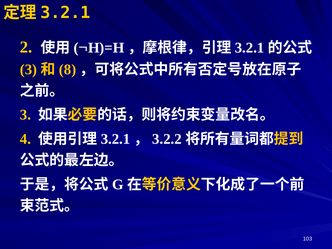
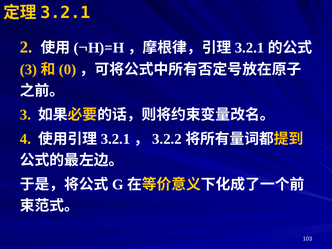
8: 8 -> 0
